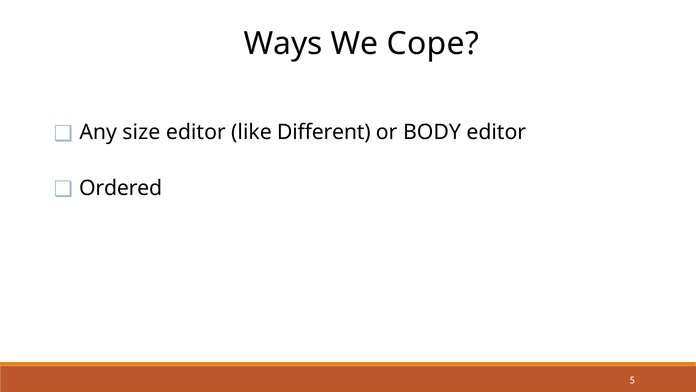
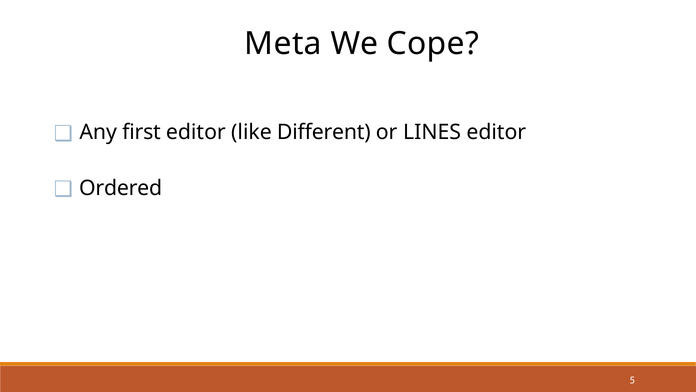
Ways: Ways -> Meta
size: size -> first
BODY: BODY -> LINES
